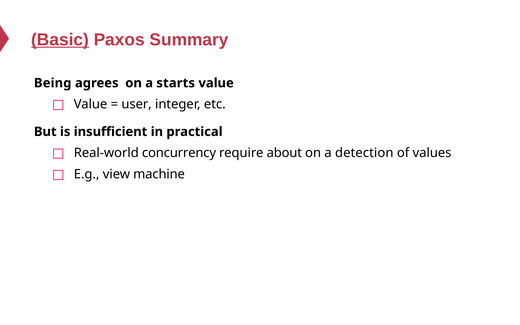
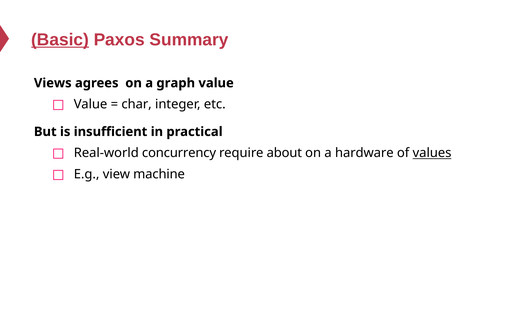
Being: Being -> Views
starts: starts -> graph
user: user -> char
detection: detection -> hardware
values underline: none -> present
